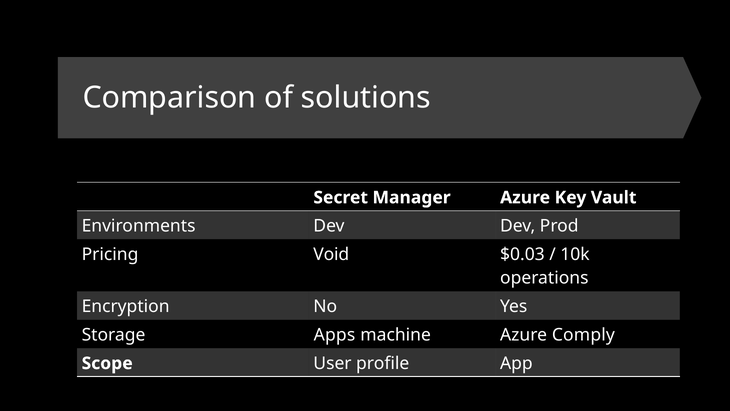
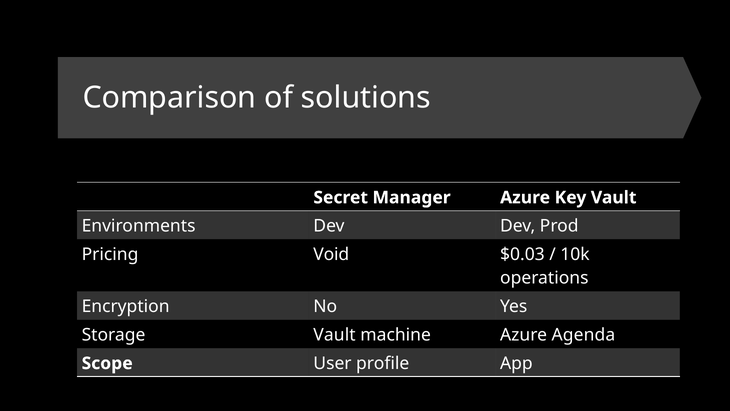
Storage Apps: Apps -> Vault
Comply: Comply -> Agenda
